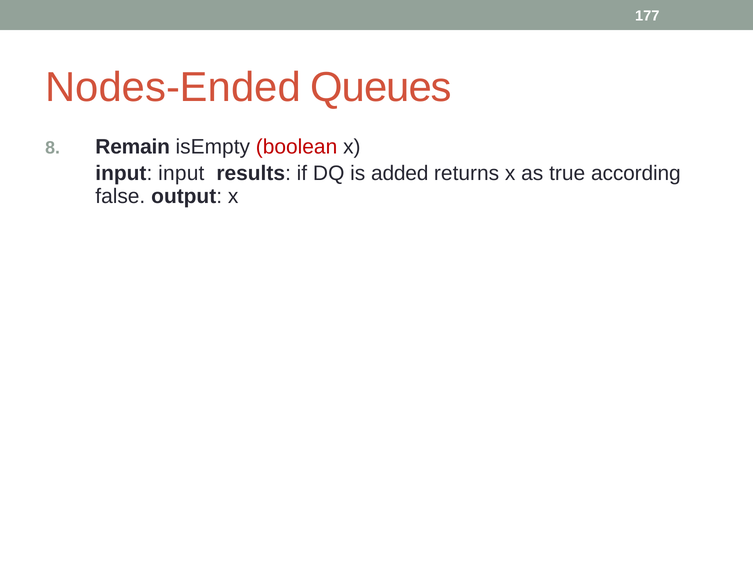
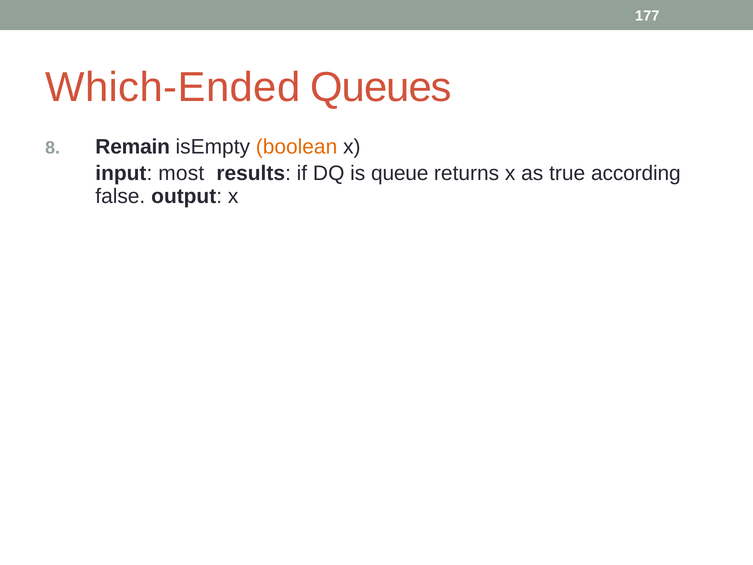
Nodes-Ended: Nodes-Ended -> Which-Ended
boolean colour: red -> orange
input input: input -> most
added: added -> queue
